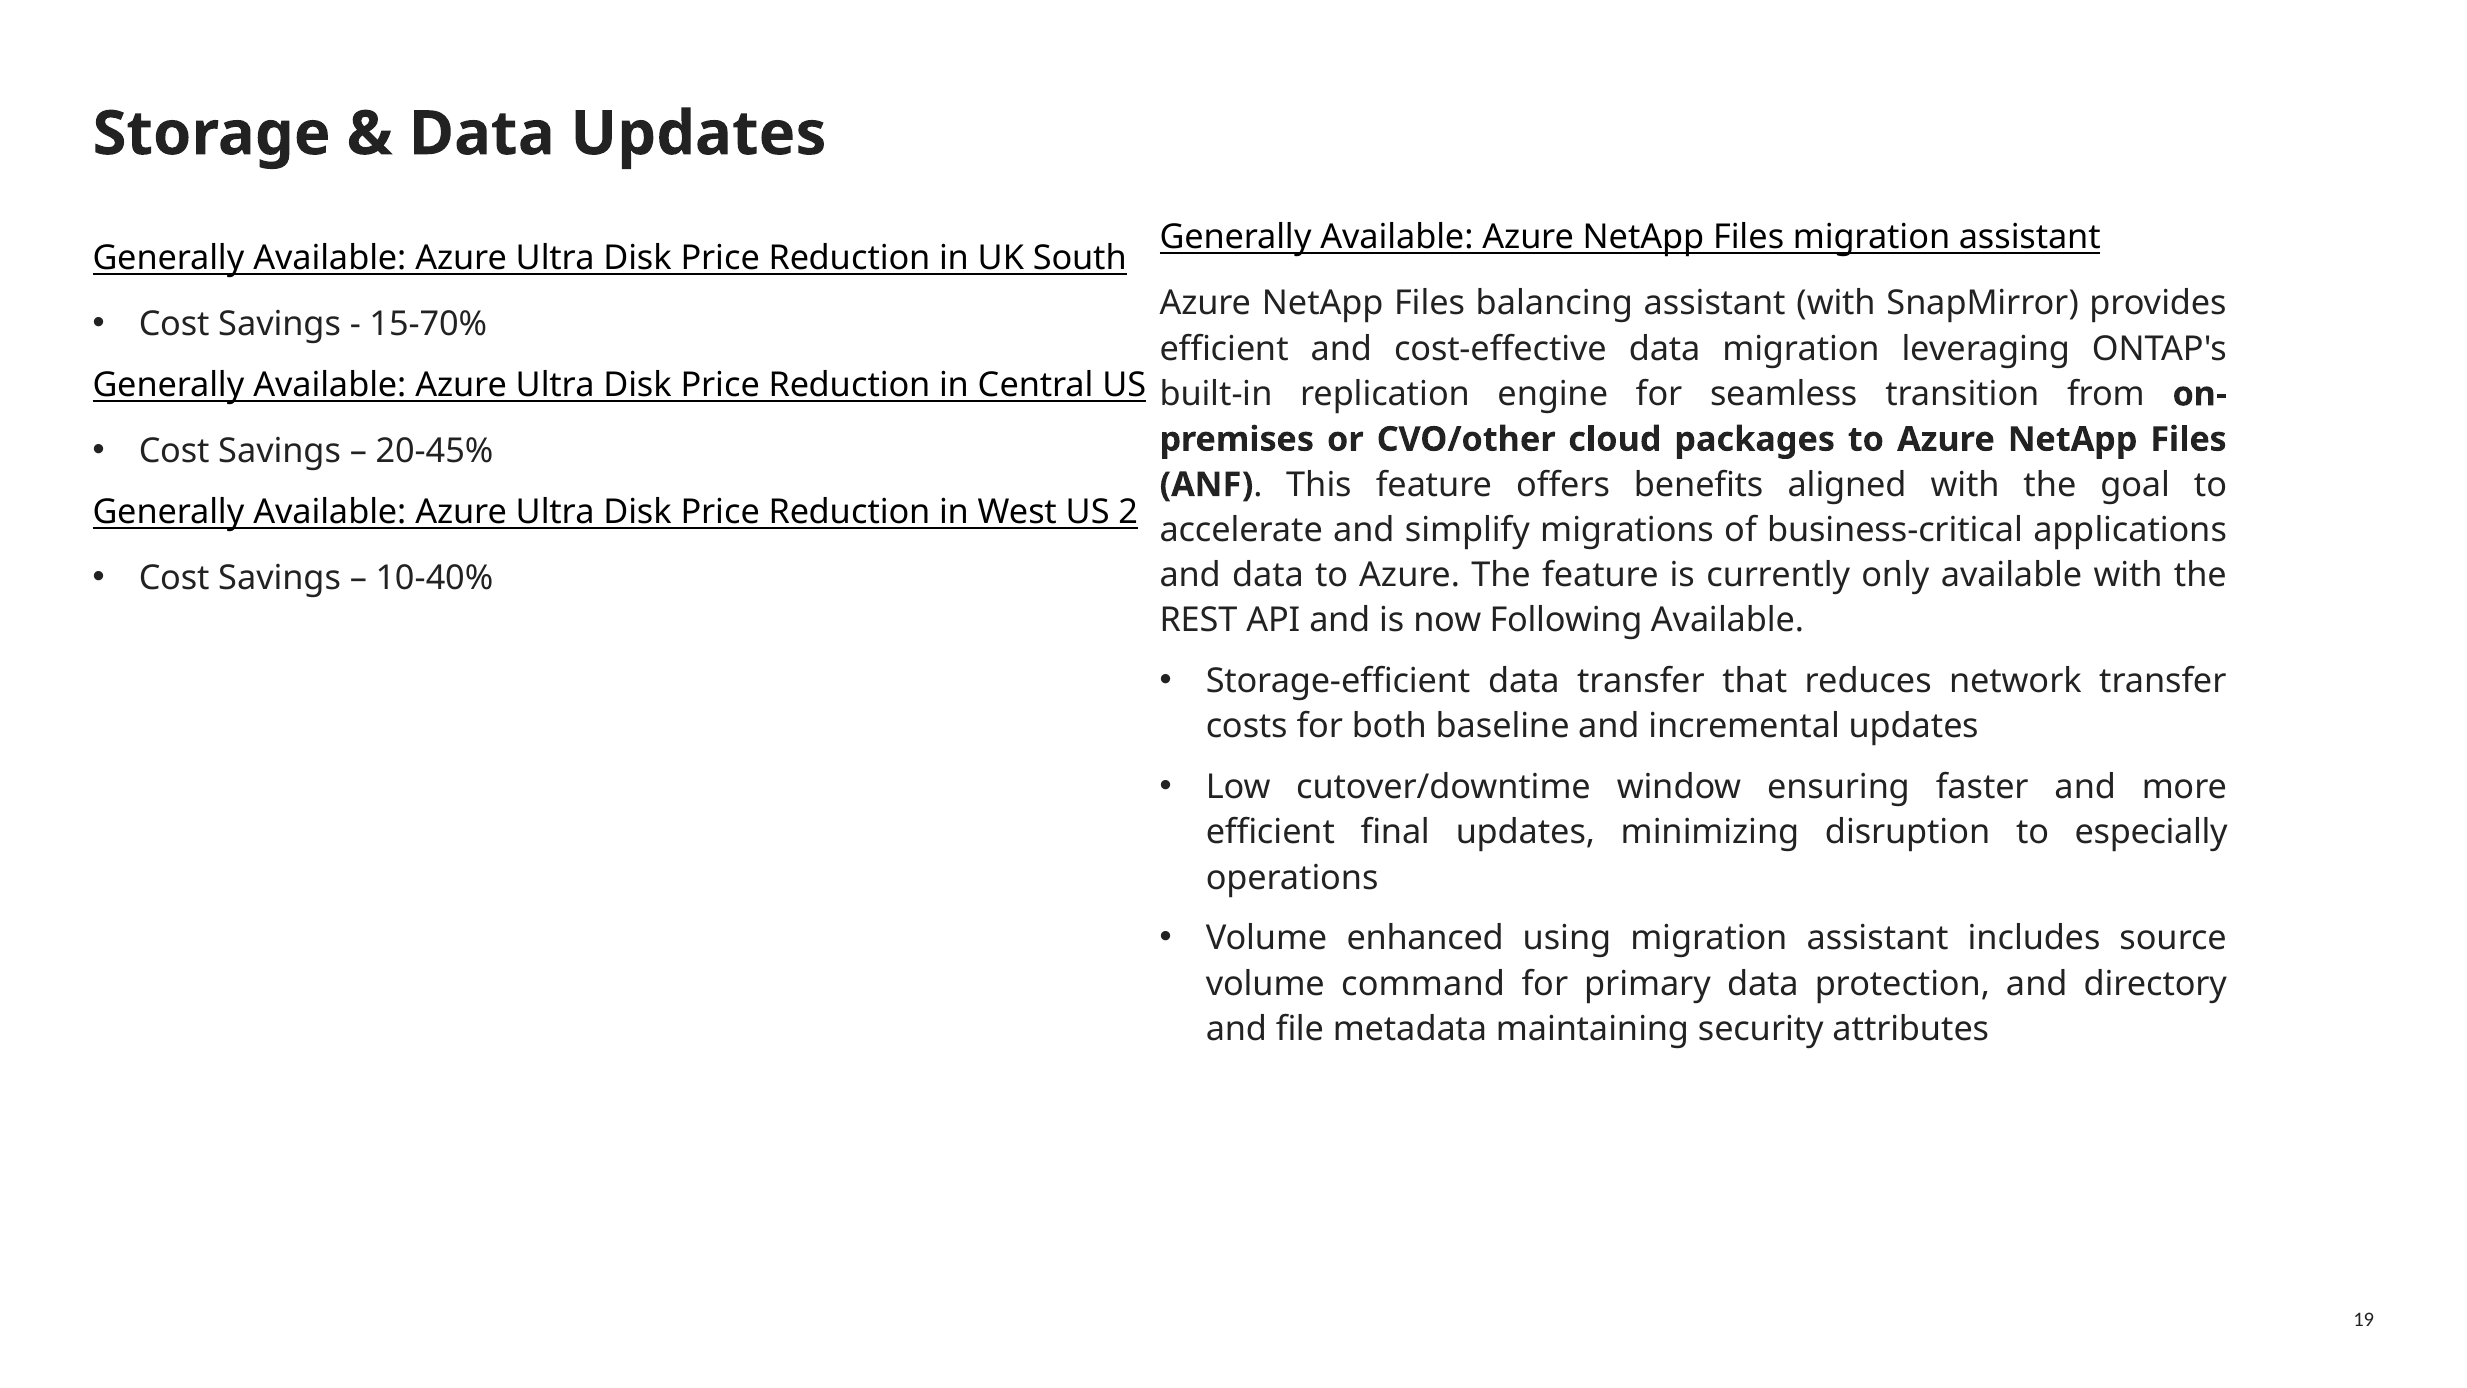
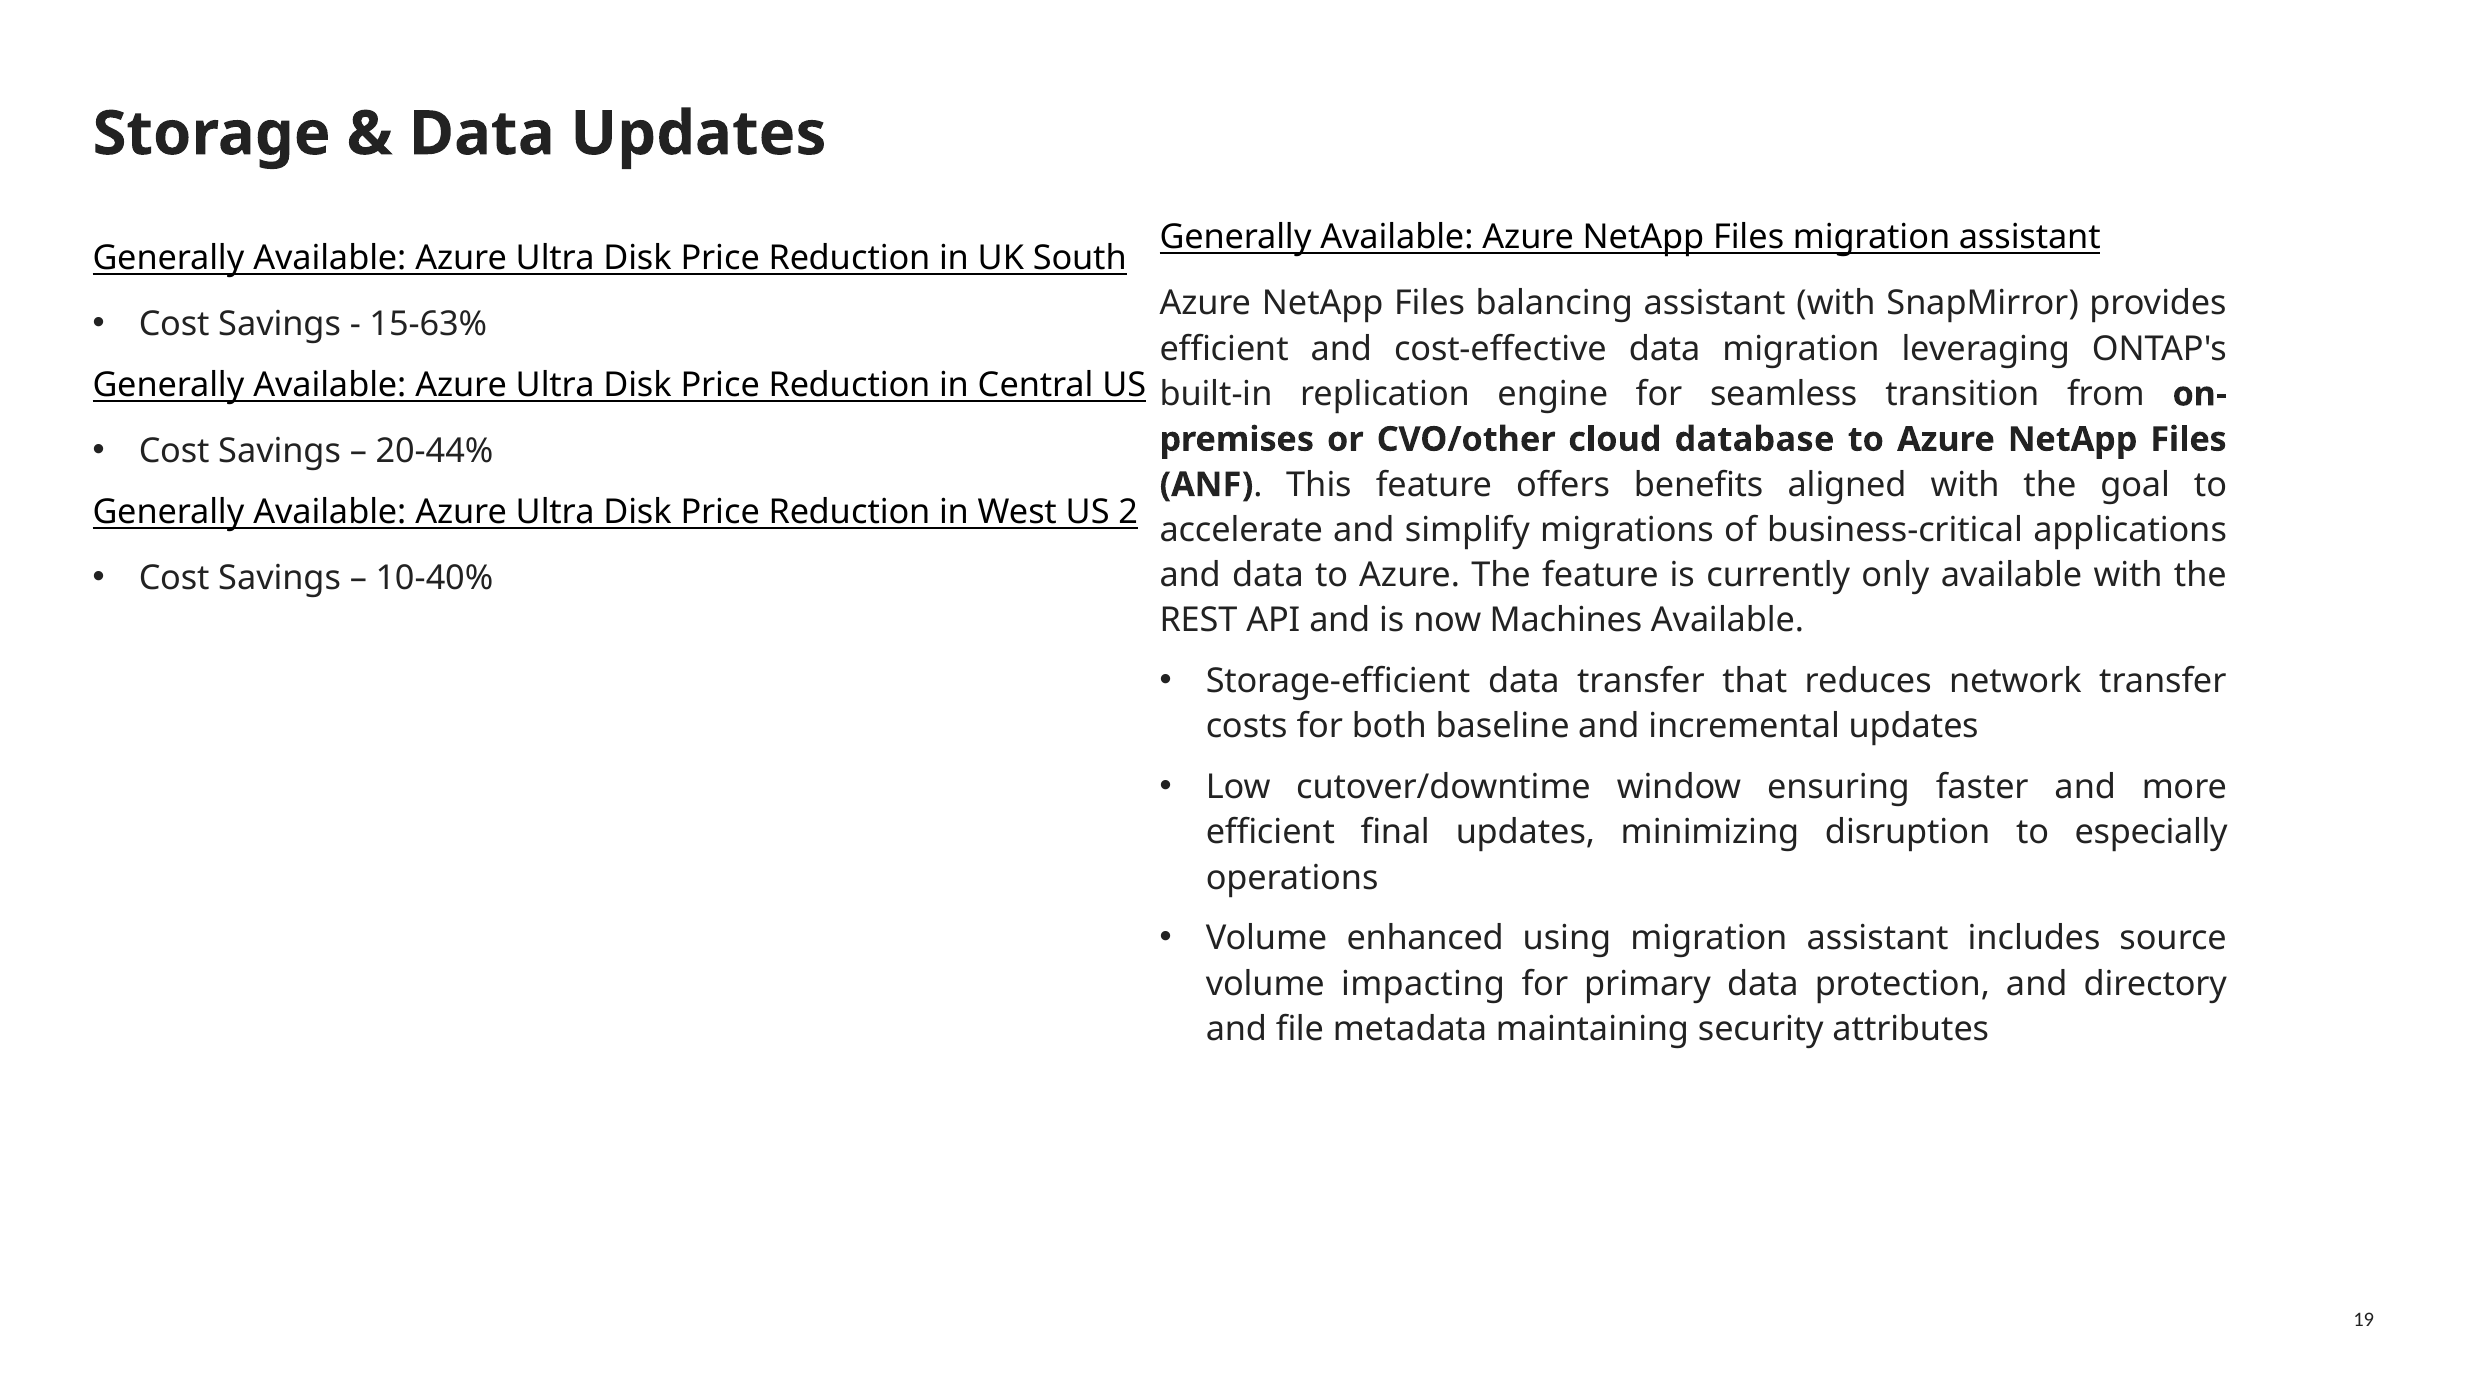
15-70%: 15-70% -> 15-63%
20-45%: 20-45% -> 20-44%
packages: packages -> database
Following: Following -> Machines
command: command -> impacting
